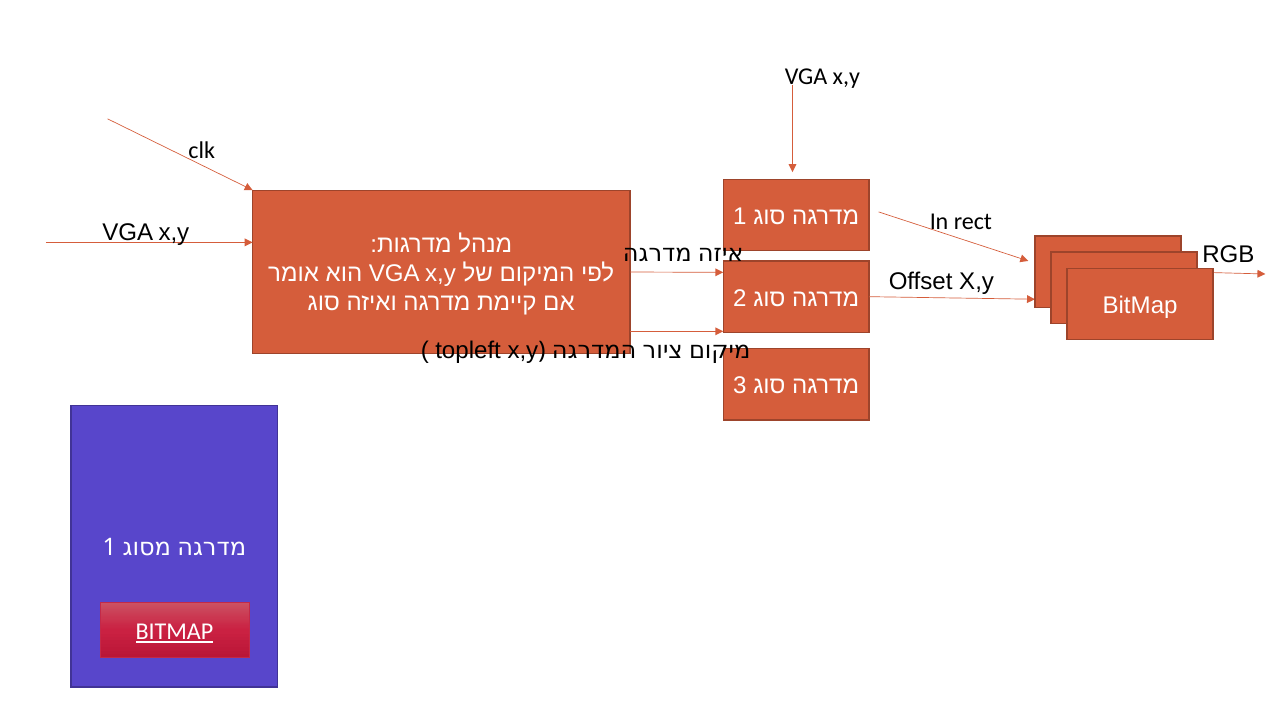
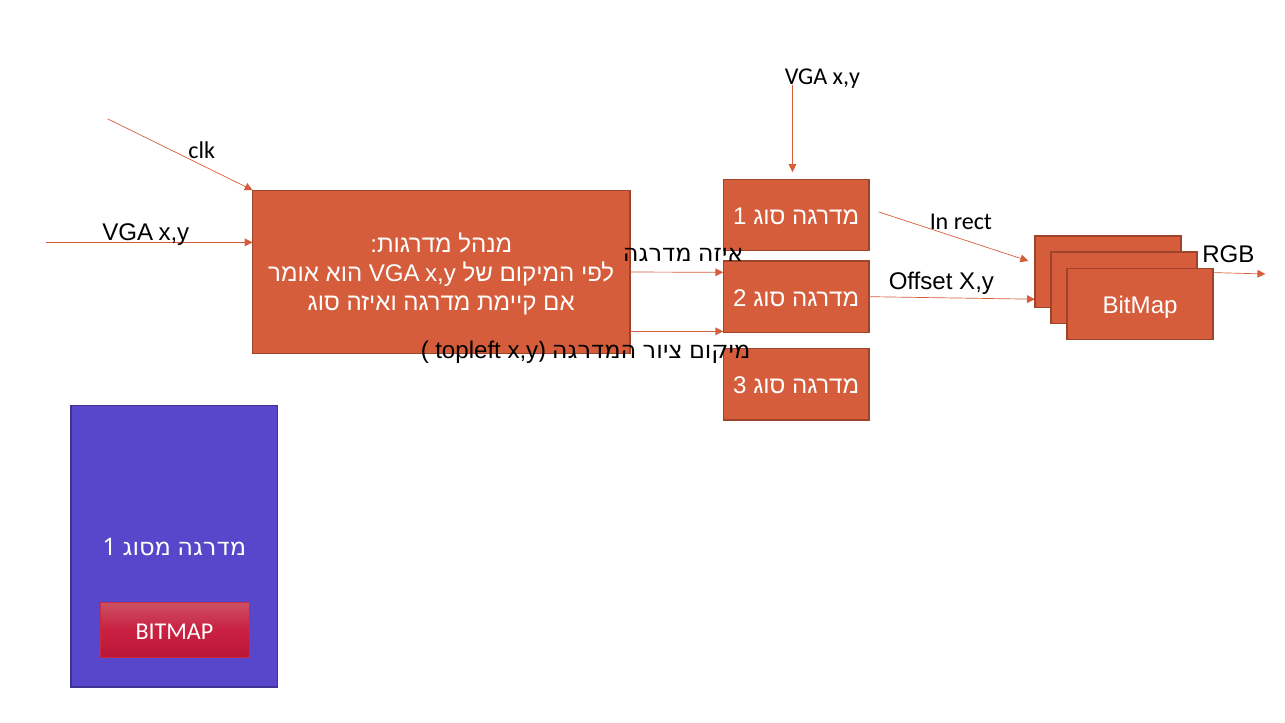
BITMAP at (174, 632) underline: present -> none
